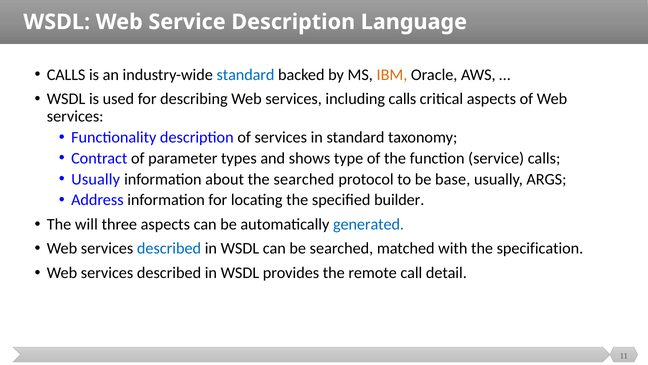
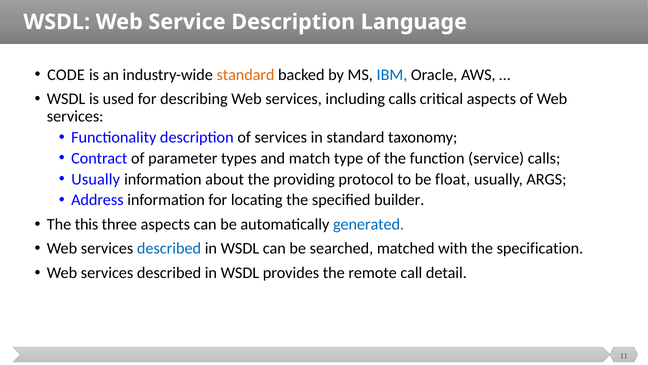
CALLS at (66, 75): CALLS -> CODE
standard at (245, 75) colour: blue -> orange
IBM colour: orange -> blue
shows: shows -> match
the searched: searched -> providing
base: base -> float
will: will -> this
